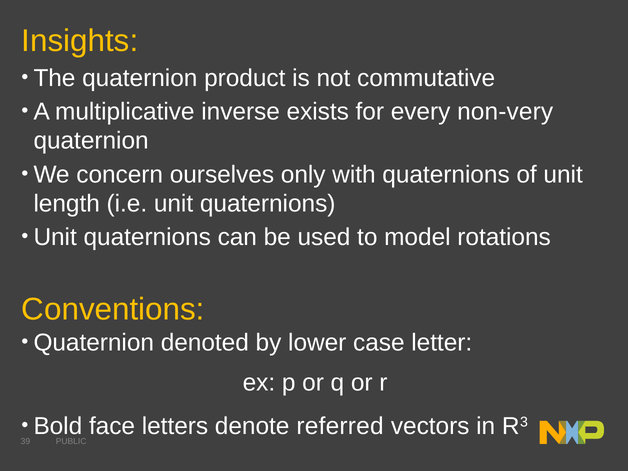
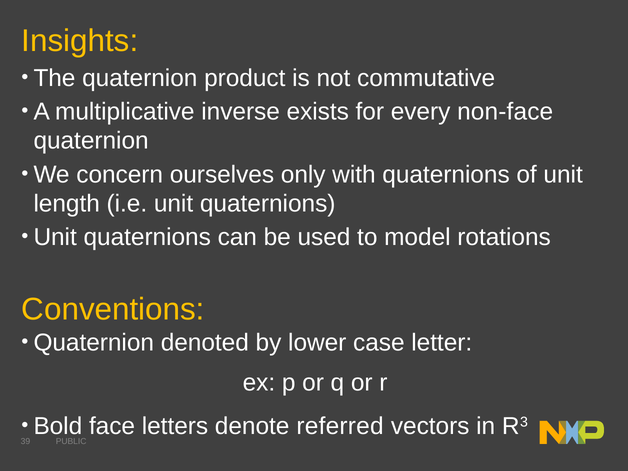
non-very: non-very -> non-face
